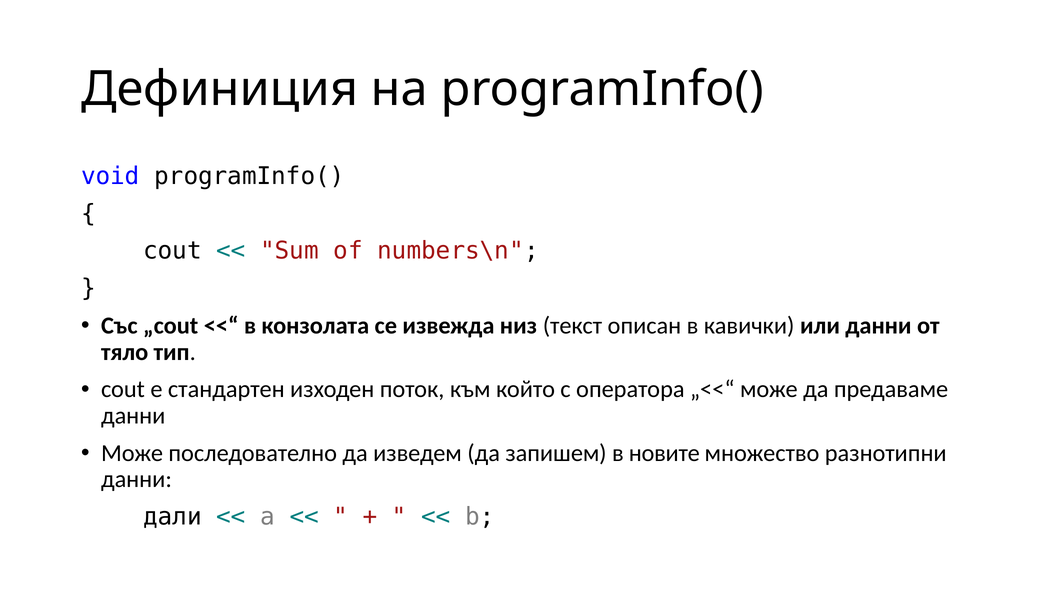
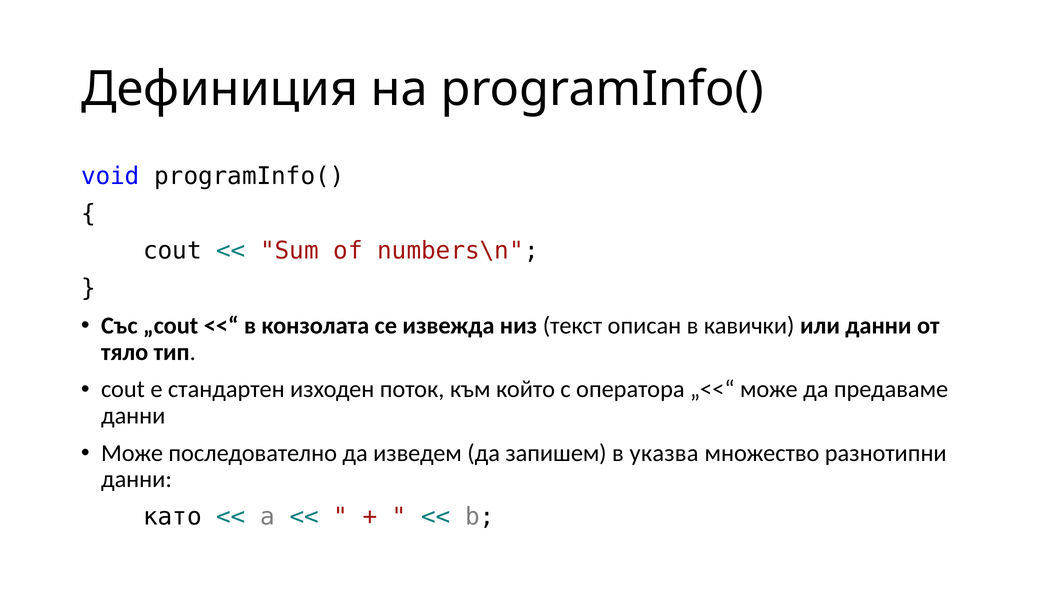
новите: новите -> указва
дали: дали -> като
